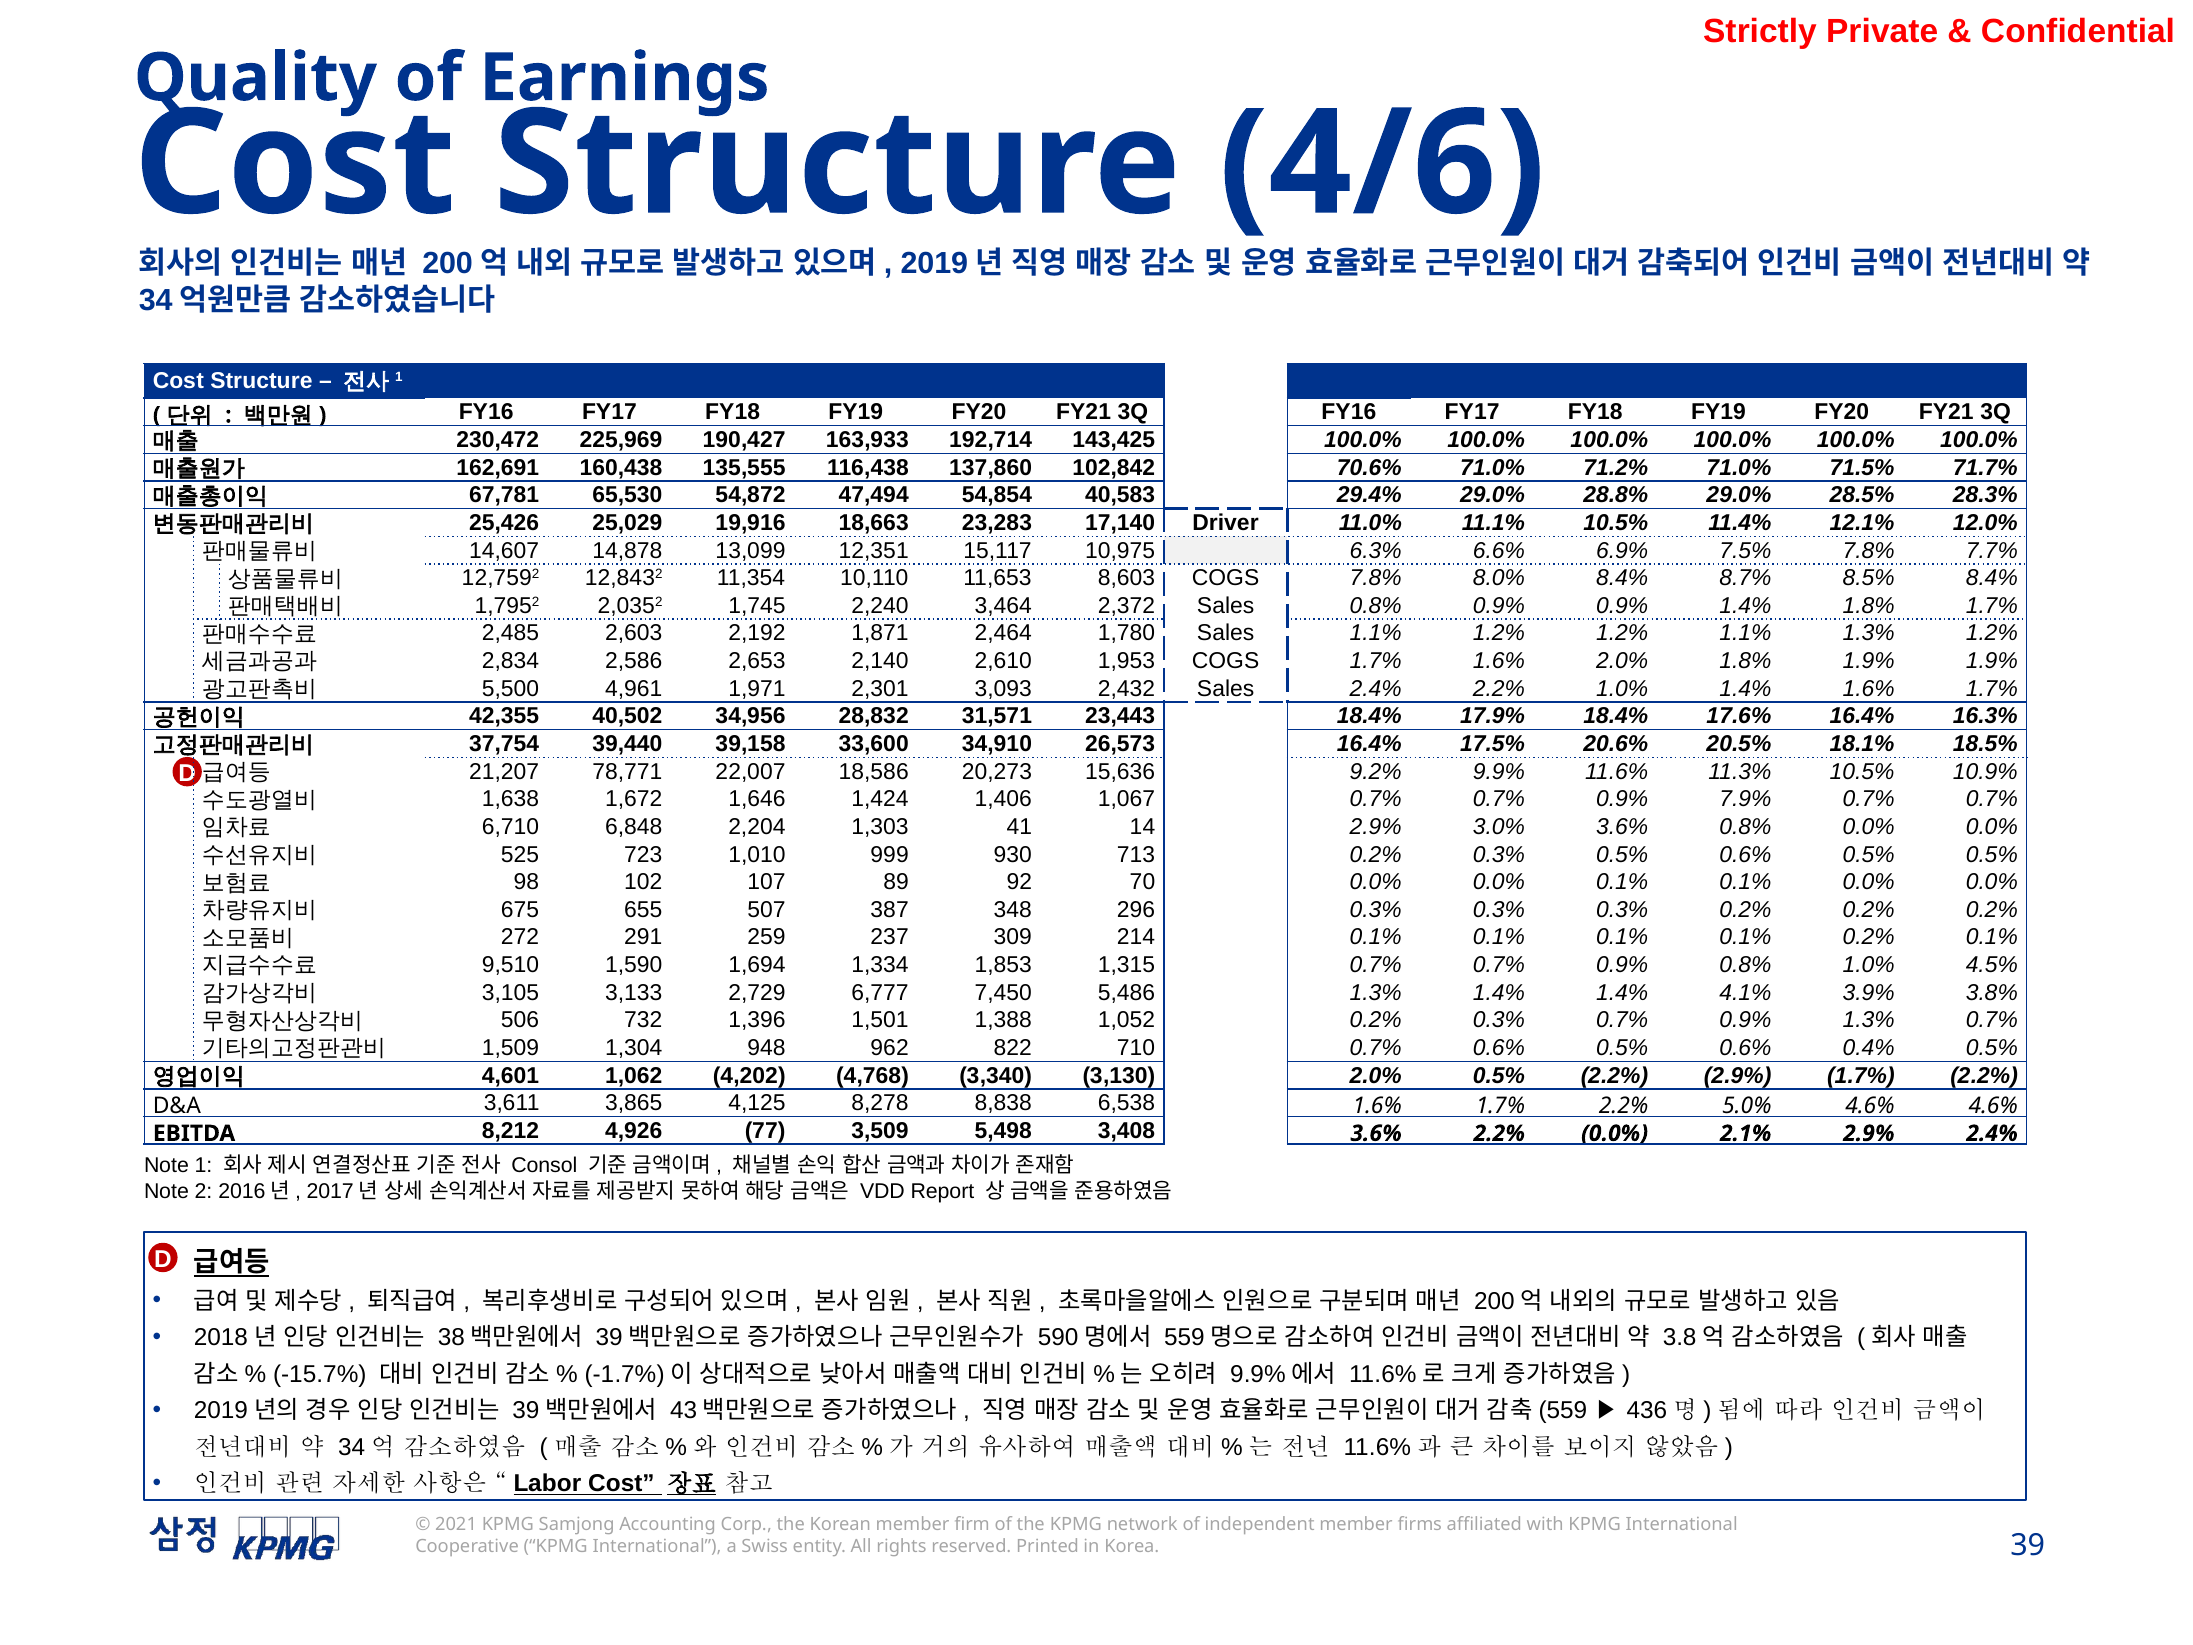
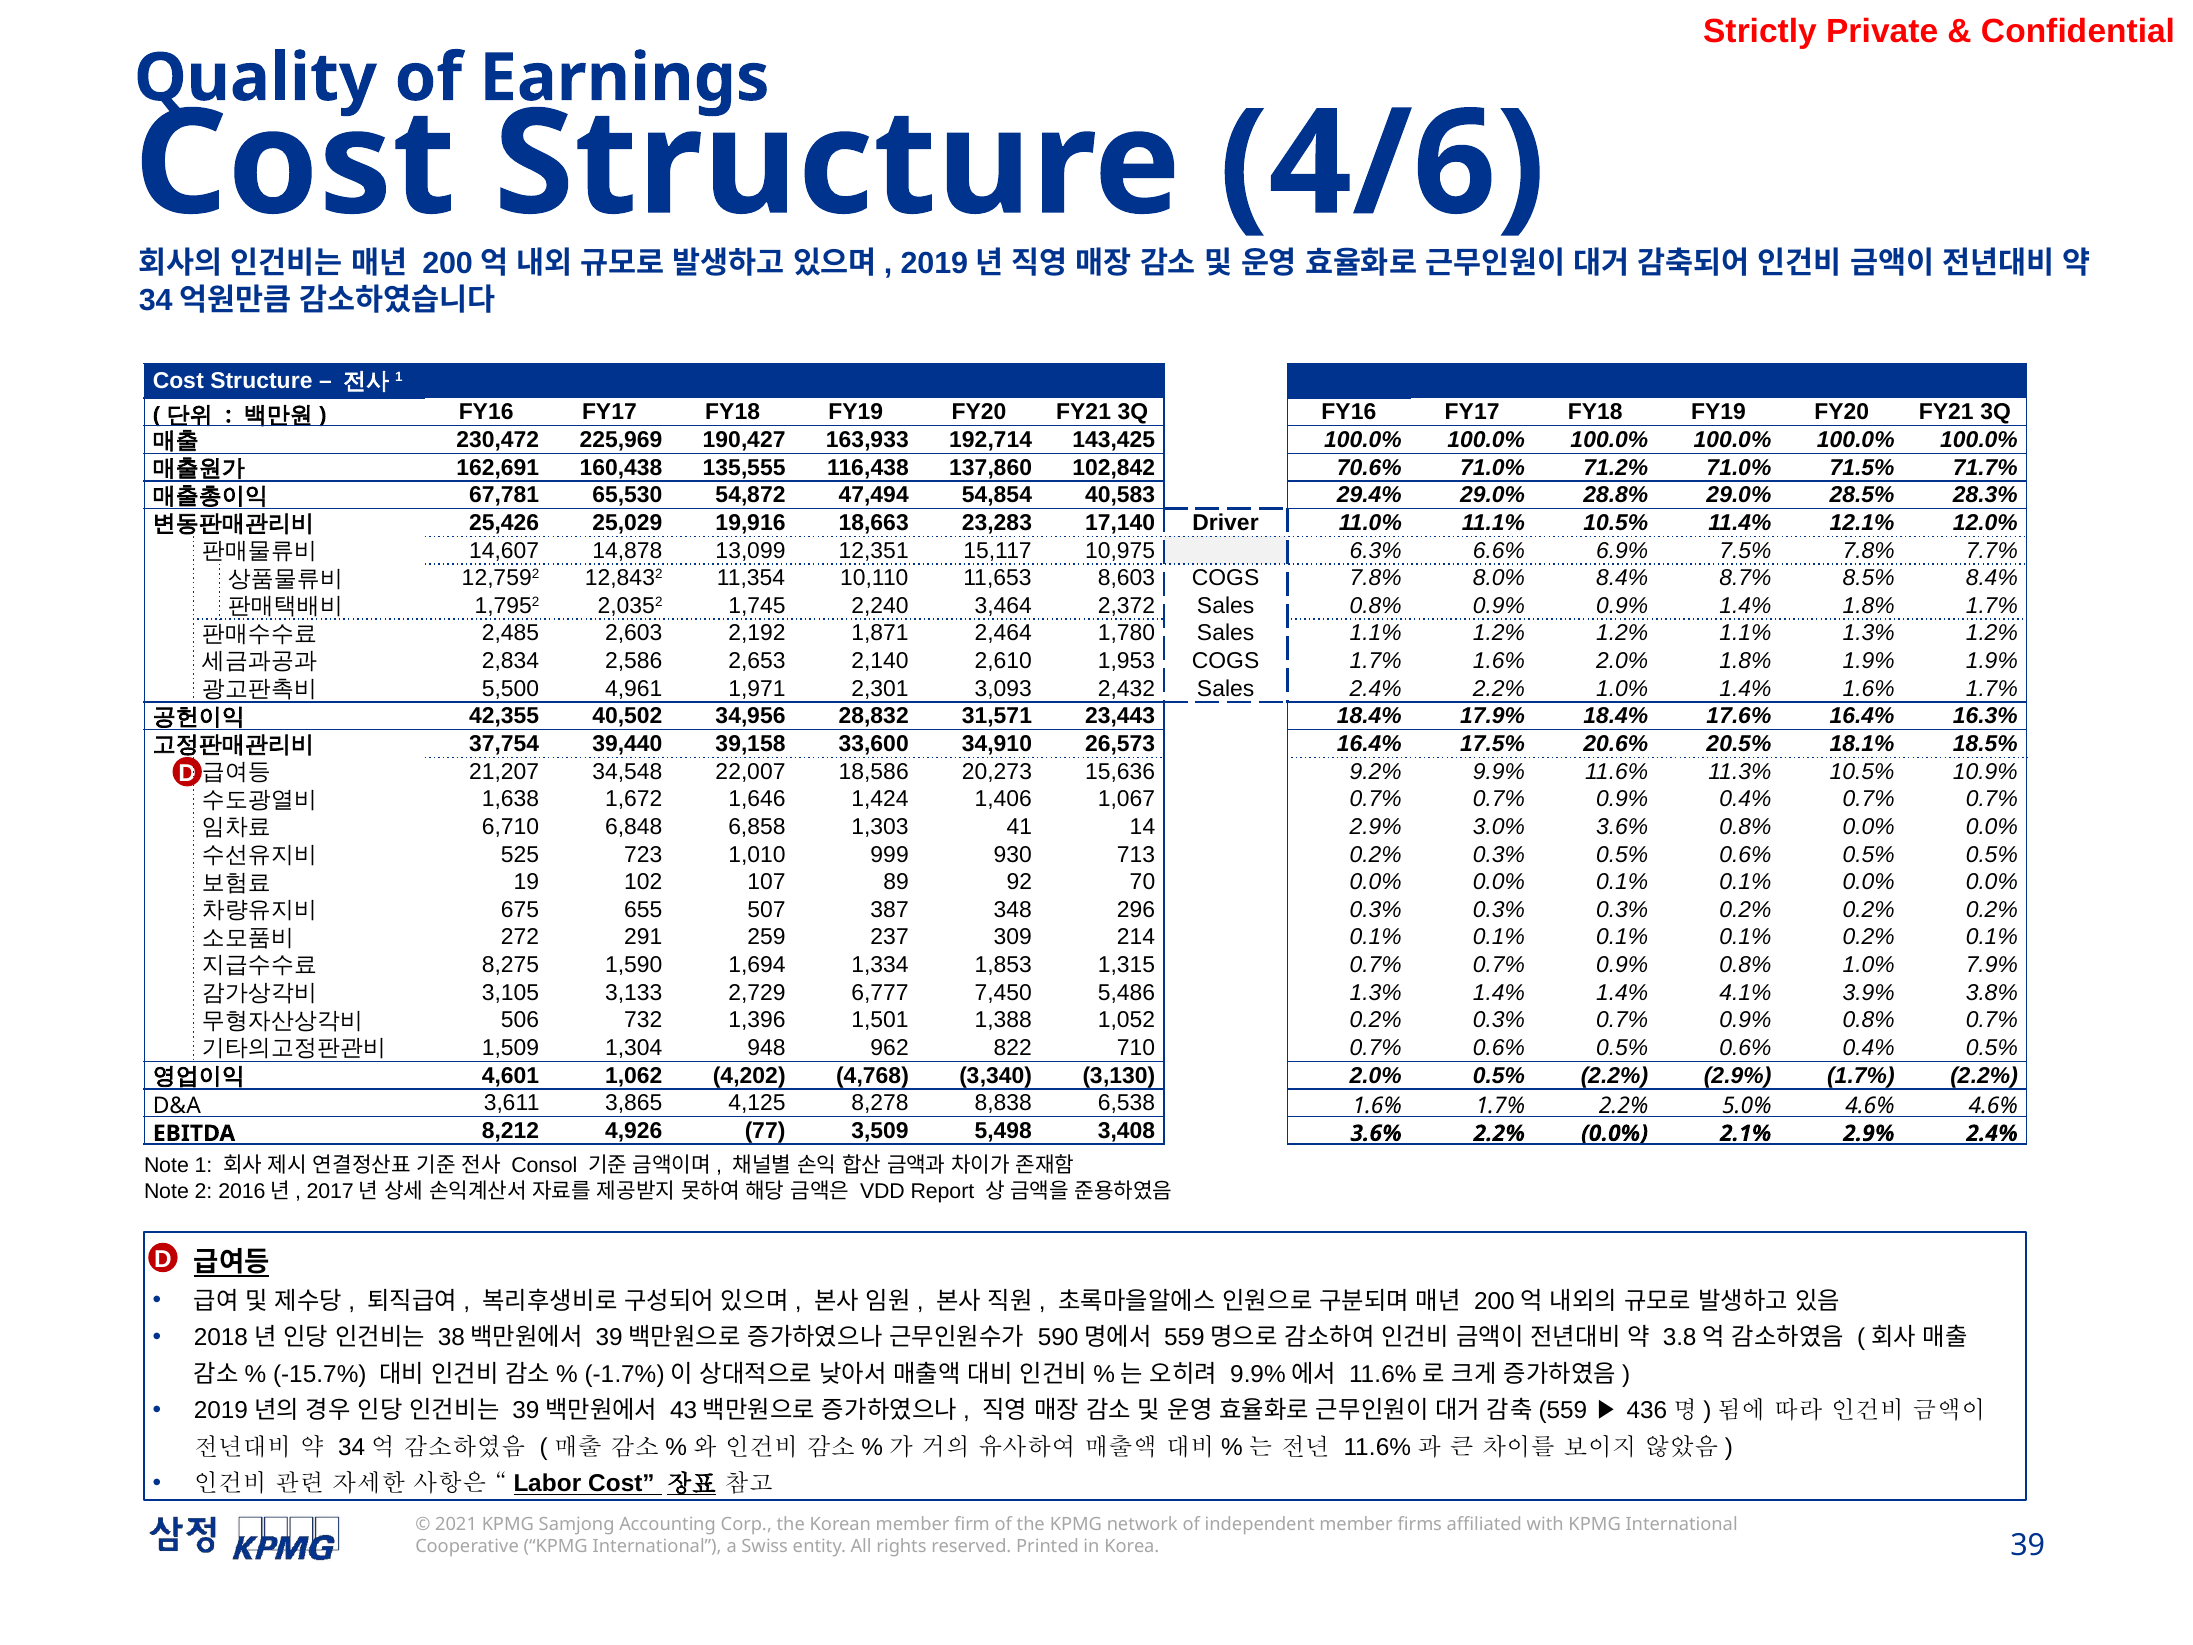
78,771: 78,771 -> 34,548
0.9% 7.9%: 7.9% -> 0.4%
2,204: 2,204 -> 6,858
98: 98 -> 19
9,510: 9,510 -> 8,275
4.5%: 4.5% -> 7.9%
0.3% 0.7% 0.9% 1.3%: 1.3% -> 0.8%
